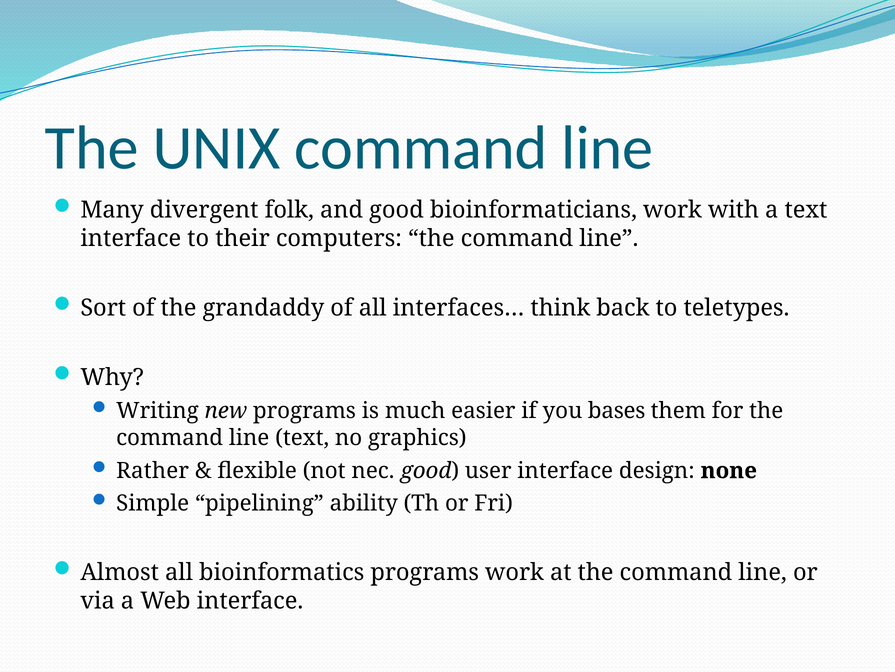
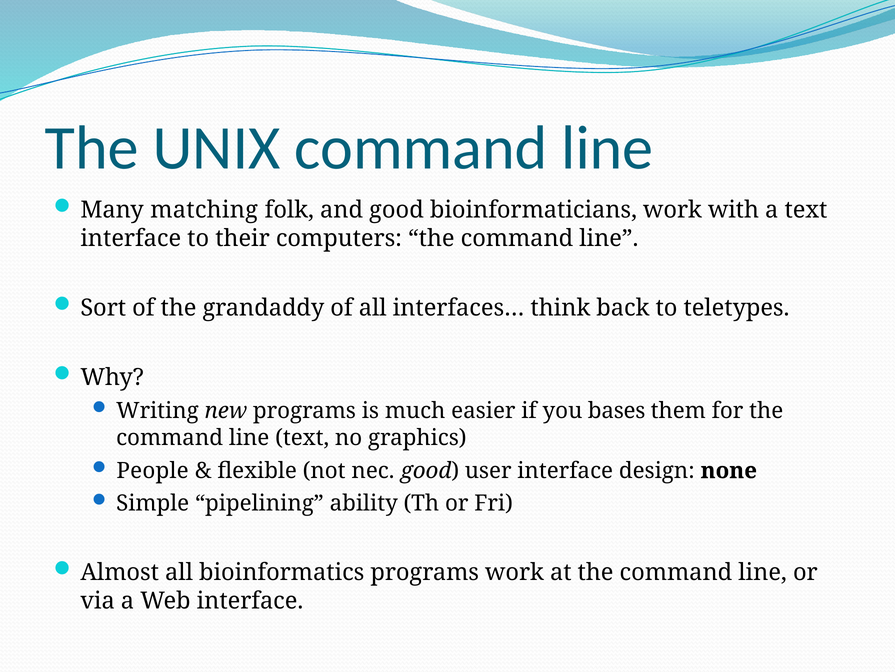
divergent: divergent -> matching
Rather: Rather -> People
